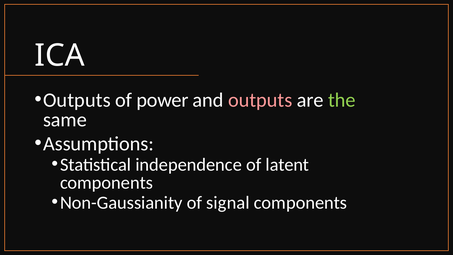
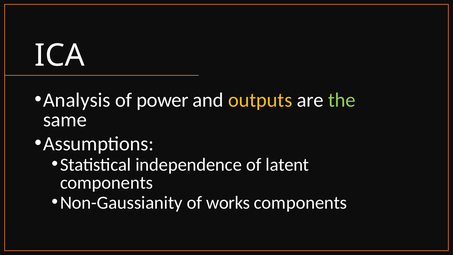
Outputs at (77, 100): Outputs -> Analysis
outputs at (260, 100) colour: pink -> yellow
signal: signal -> works
